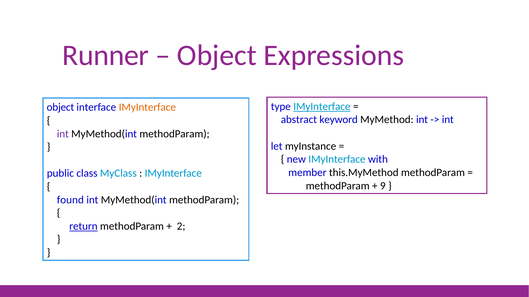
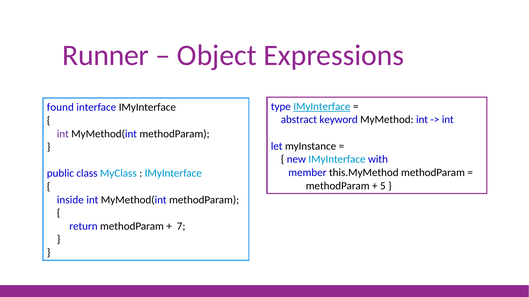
object at (60, 107): object -> found
IMyInterface at (147, 107) colour: orange -> black
9: 9 -> 5
found: found -> inside
return underline: present -> none
2: 2 -> 7
